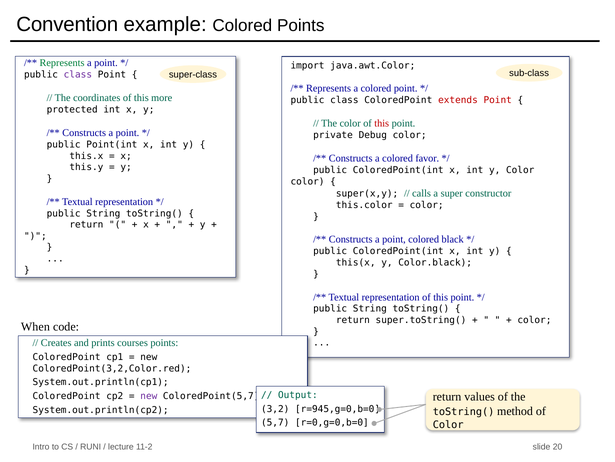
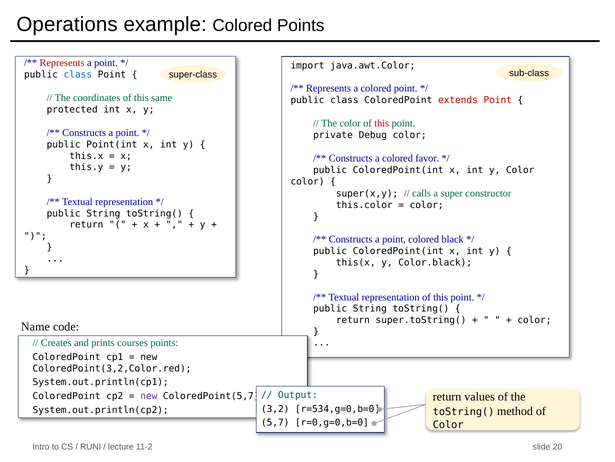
Convention: Convention -> Operations
Represents at (62, 63) colour: green -> red
class at (78, 75) colour: purple -> blue
more: more -> same
When: When -> Name
r=945,g=0,b=0: r=945,g=0,b=0 -> r=534,g=0,b=0
